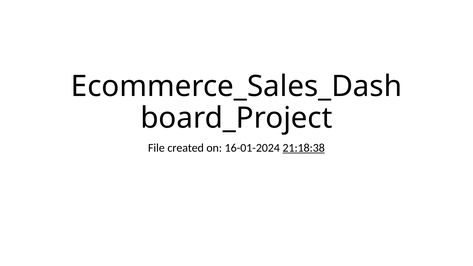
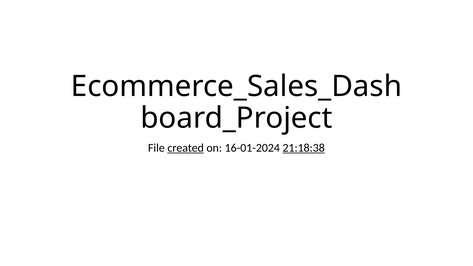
created underline: none -> present
